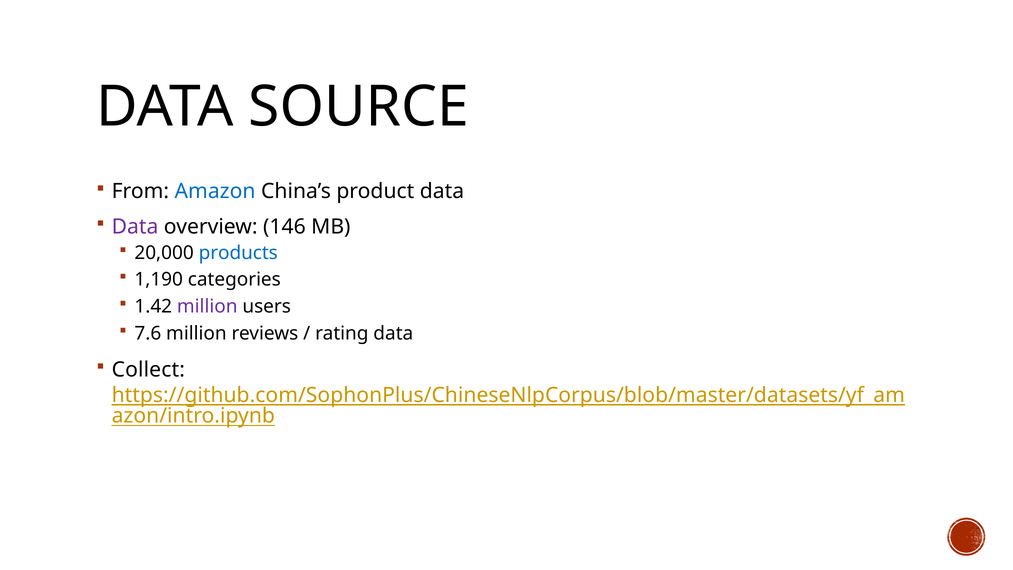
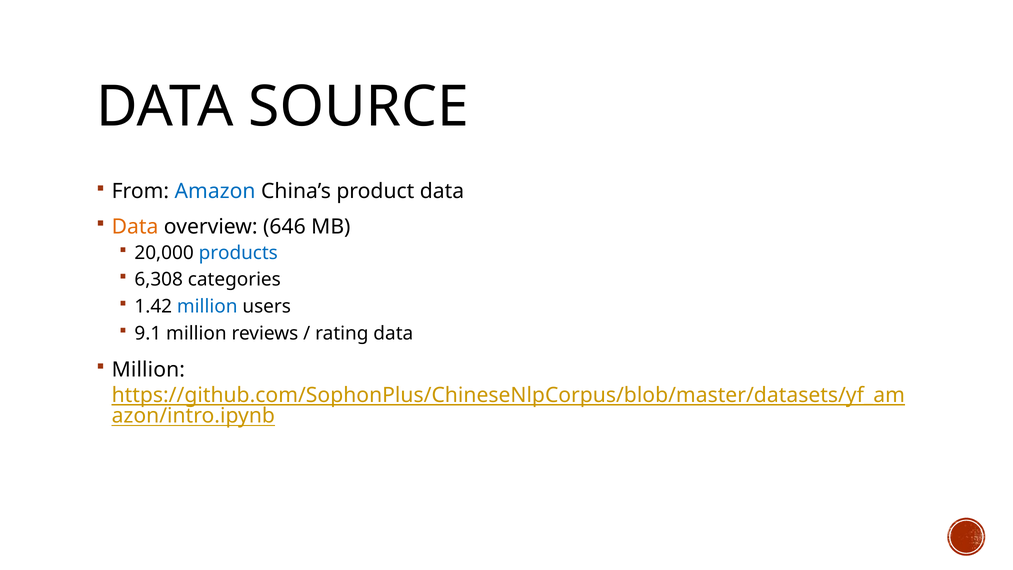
Data at (135, 227) colour: purple -> orange
146: 146 -> 646
1,190: 1,190 -> 6,308
million at (207, 306) colour: purple -> blue
7.6: 7.6 -> 9.1
Collect at (148, 370): Collect -> Million
